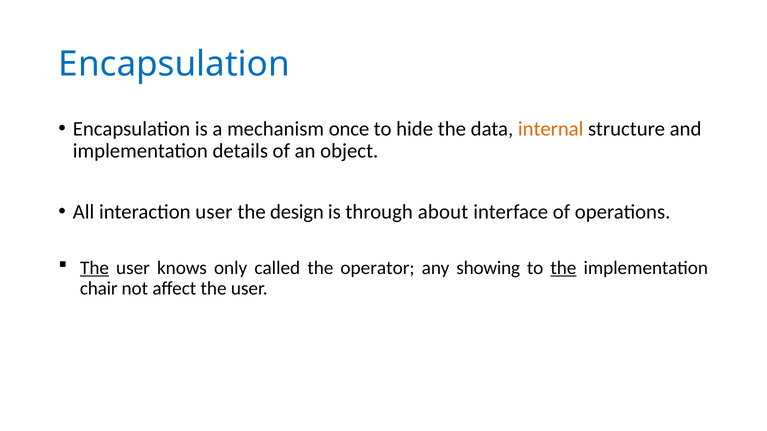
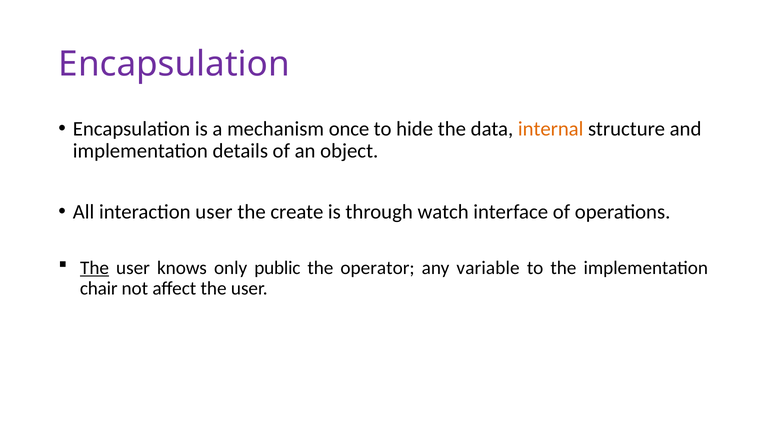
Encapsulation at (174, 64) colour: blue -> purple
design: design -> create
about: about -> watch
called: called -> public
showing: showing -> variable
the at (563, 268) underline: present -> none
